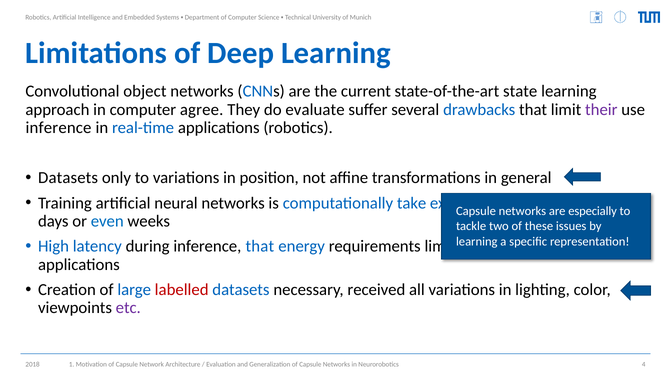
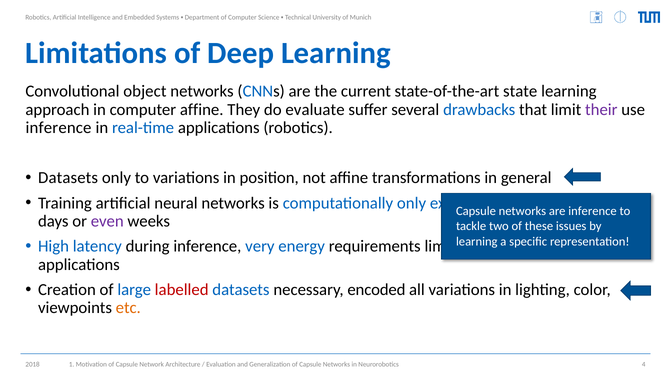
computer agree: agree -> affine
computationally take: take -> only
are especially: especially -> inference
even colour: blue -> purple
inference that: that -> very
received: received -> encoded
etc colour: purple -> orange
